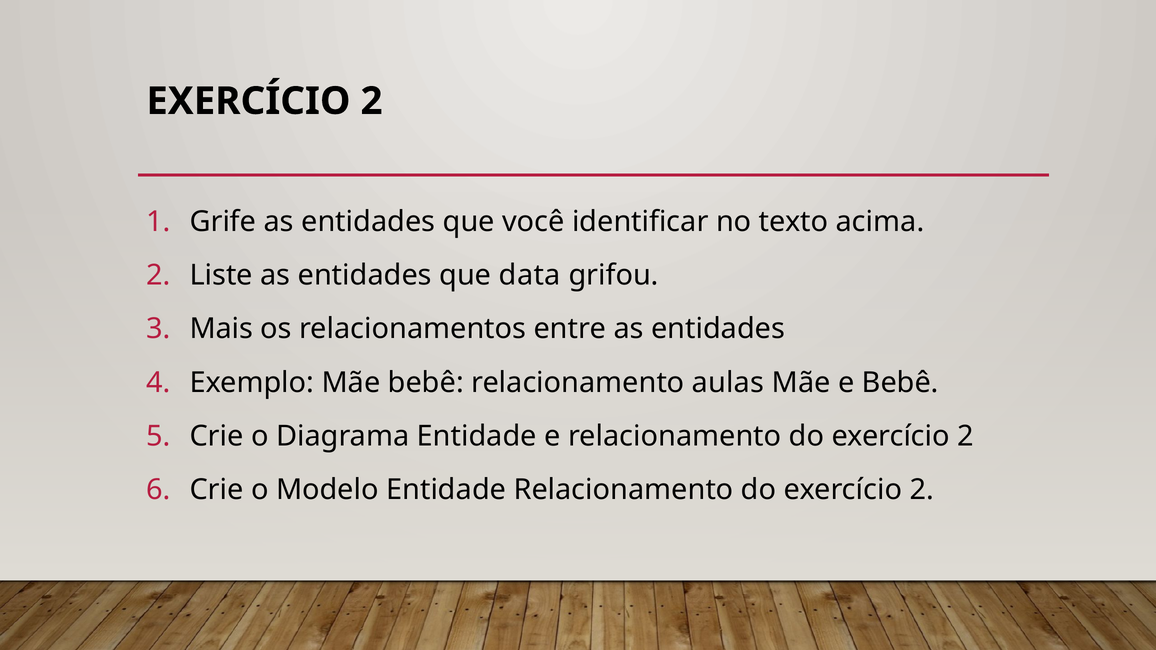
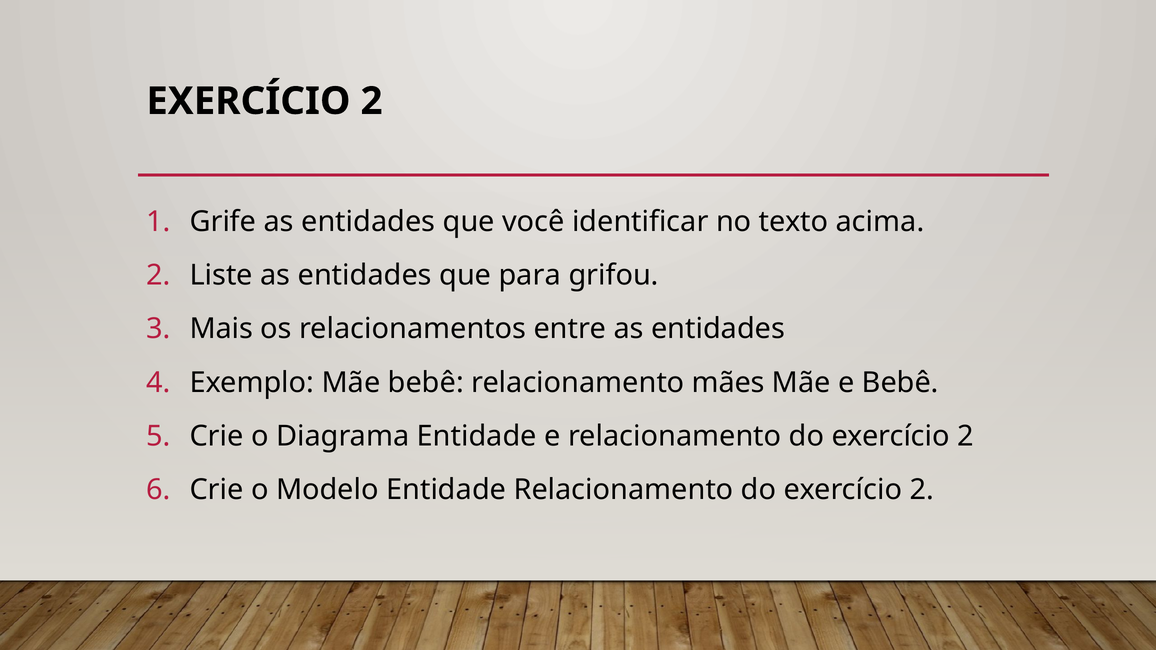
data: data -> para
aulas: aulas -> mães
